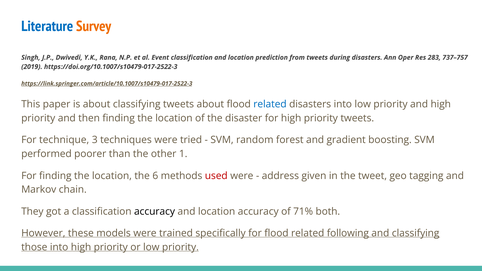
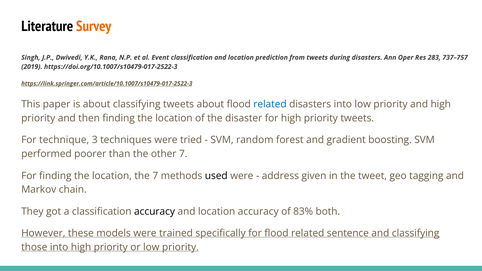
Literature colour: blue -> black
other 1: 1 -> 7
the 6: 6 -> 7
used colour: red -> black
71%: 71% -> 83%
following: following -> sentence
